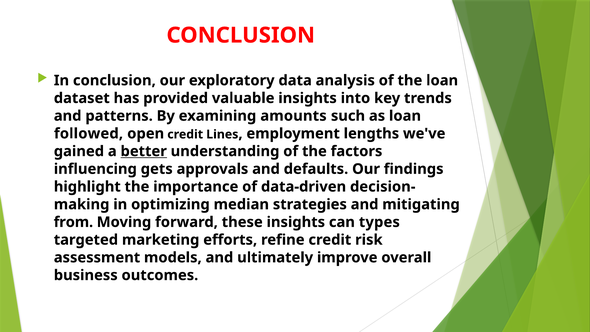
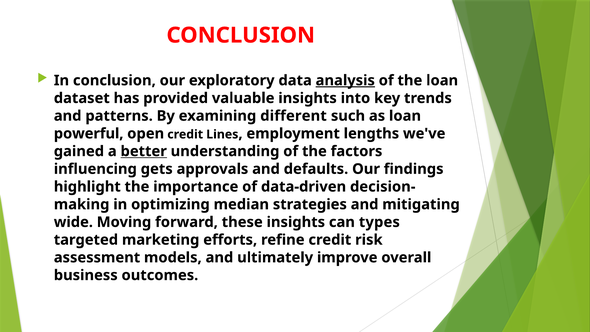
analysis underline: none -> present
amounts: amounts -> different
followed: followed -> powerful
from: from -> wide
